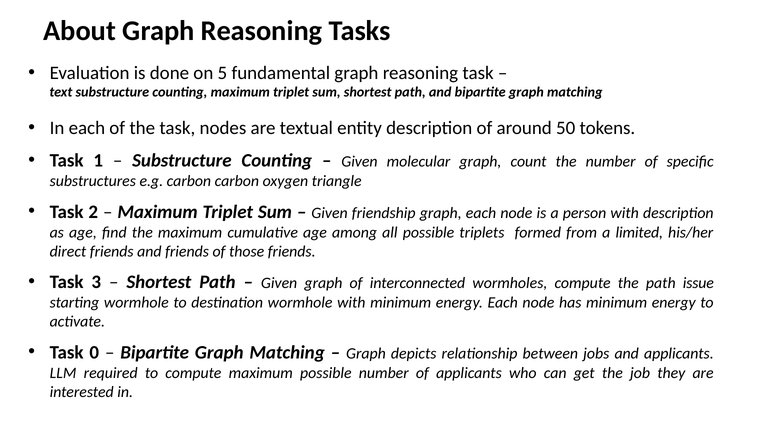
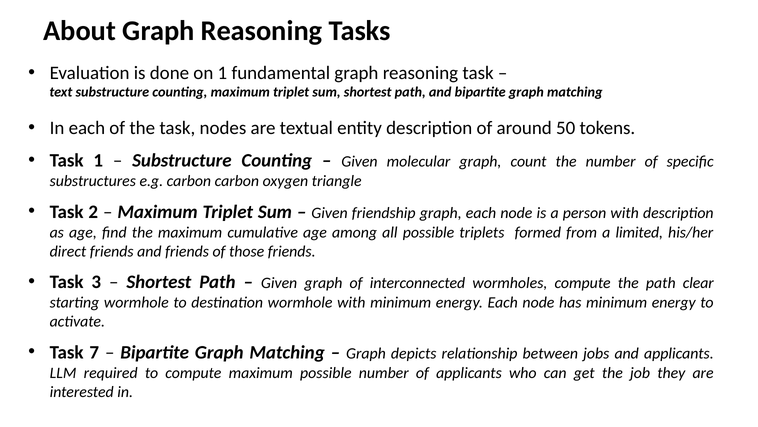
on 5: 5 -> 1
issue: issue -> clear
0: 0 -> 7
